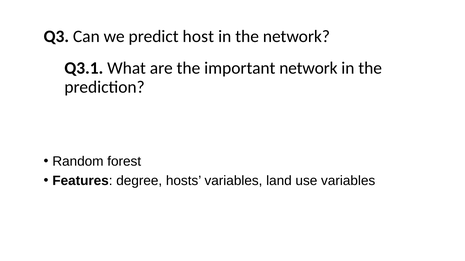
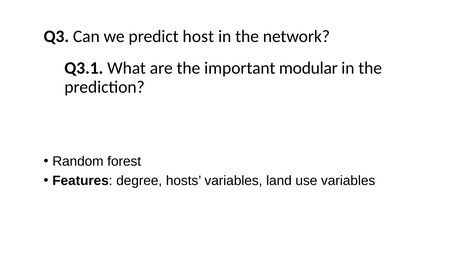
important network: network -> modular
